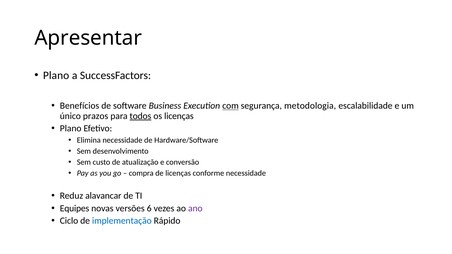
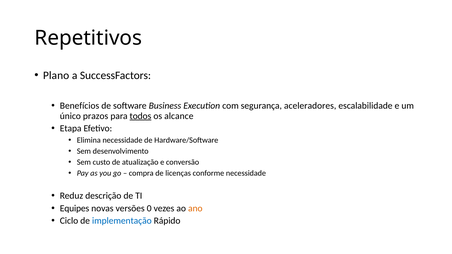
Apresentar: Apresentar -> Repetitivos
com underline: present -> none
metodologia: metodologia -> aceleradores
os licenças: licenças -> alcance
Plano at (71, 129): Plano -> Etapa
alavancar: alavancar -> descrição
6: 6 -> 0
ano colour: purple -> orange
